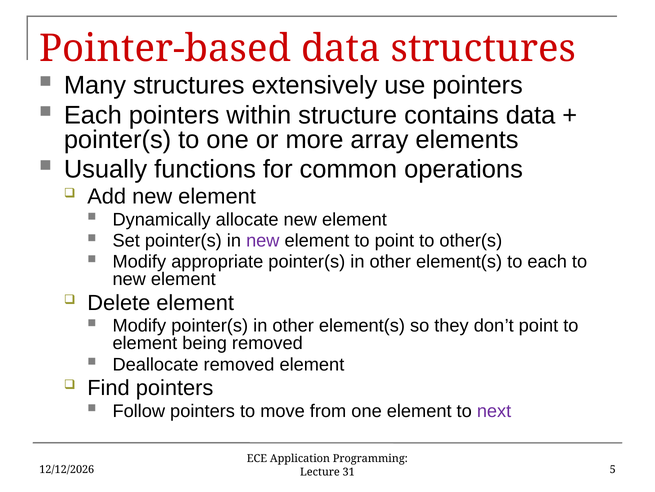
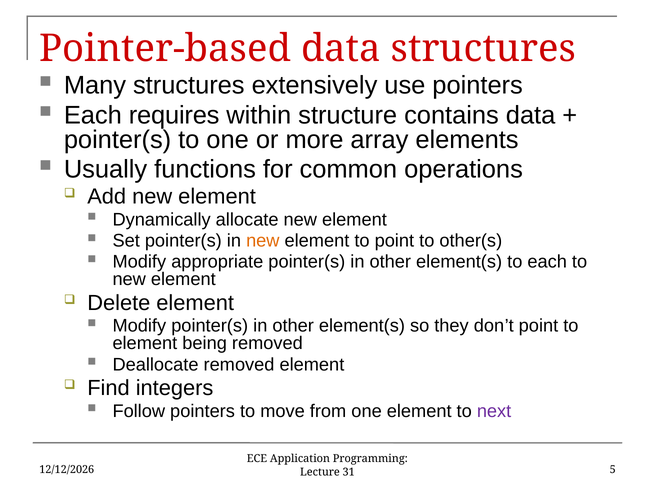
Each pointers: pointers -> requires
new at (263, 240) colour: purple -> orange
Find pointers: pointers -> integers
